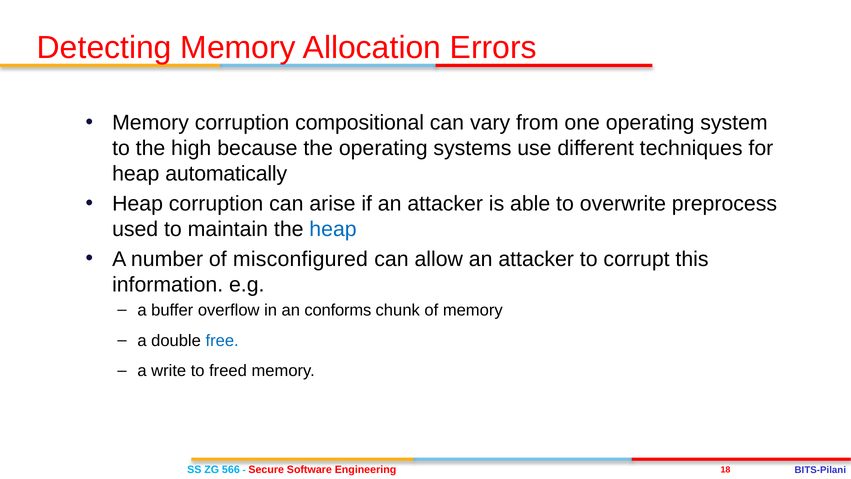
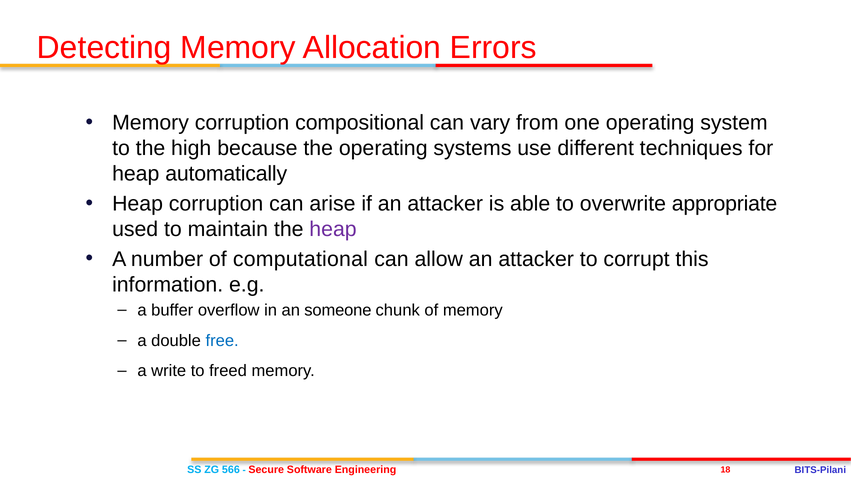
preprocess: preprocess -> appropriate
heap at (333, 229) colour: blue -> purple
misconfigured: misconfigured -> computational
conforms: conforms -> someone
